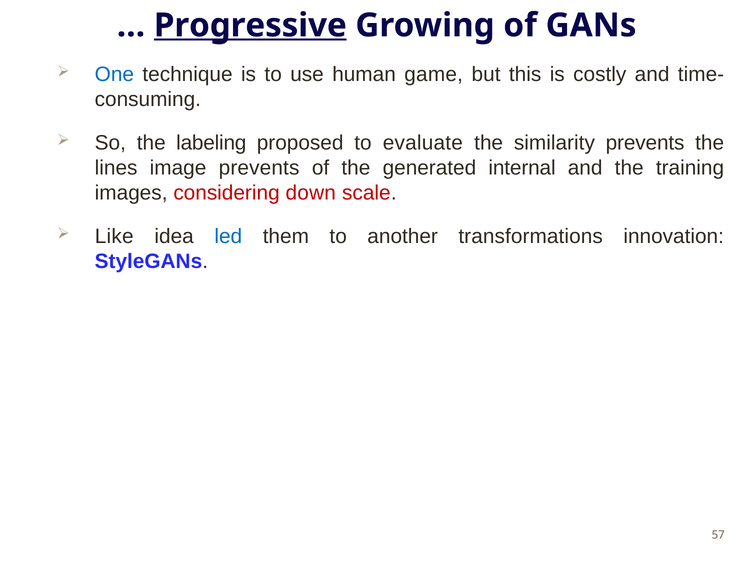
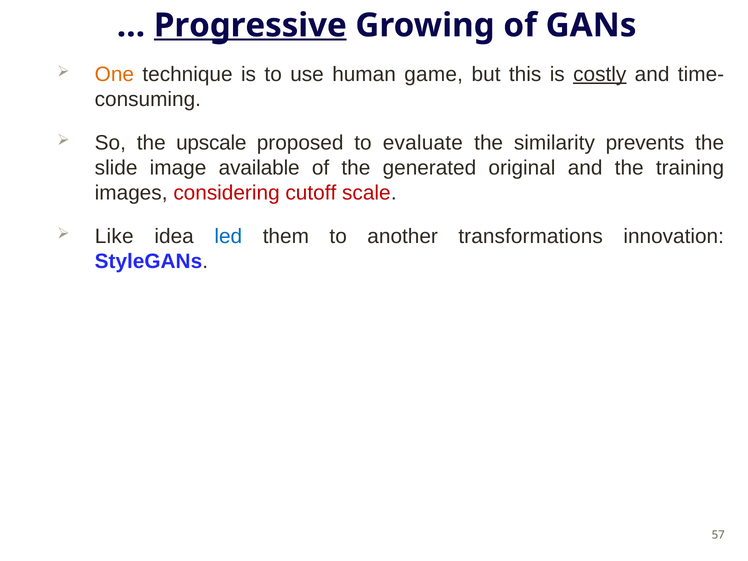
One colour: blue -> orange
costly underline: none -> present
labeling: labeling -> upscale
lines: lines -> slide
image prevents: prevents -> available
internal: internal -> original
down: down -> cutoff
